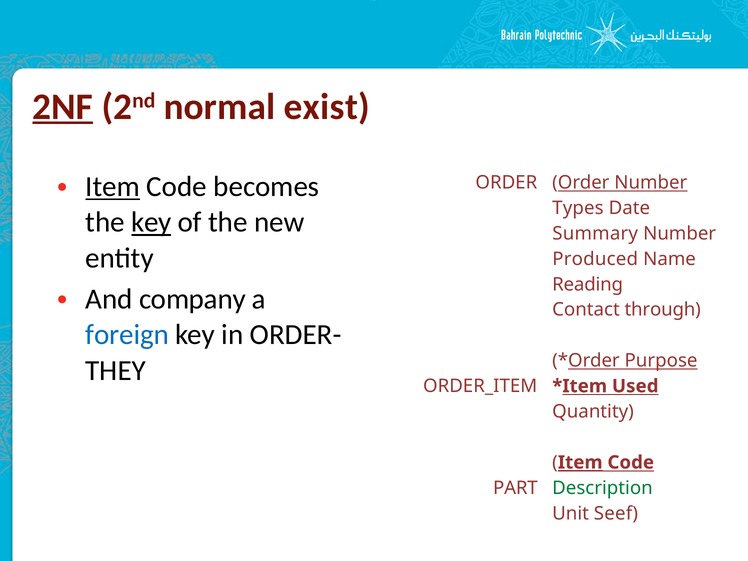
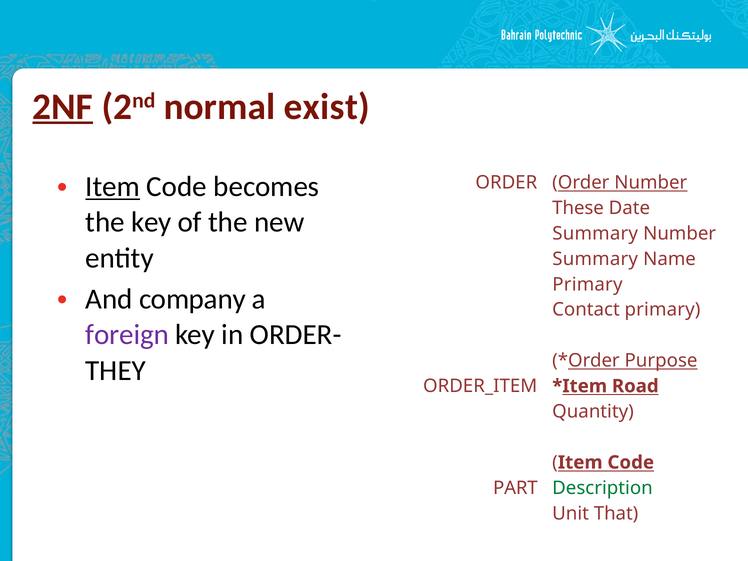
Types: Types -> These
key at (151, 222) underline: present -> none
Produced at (595, 259): Produced -> Summary
Reading at (588, 284): Reading -> Primary
Contact through: through -> primary
foreign colour: blue -> purple
Used: Used -> Road
Item at (580, 462) underline: present -> none
Seef: Seef -> That
